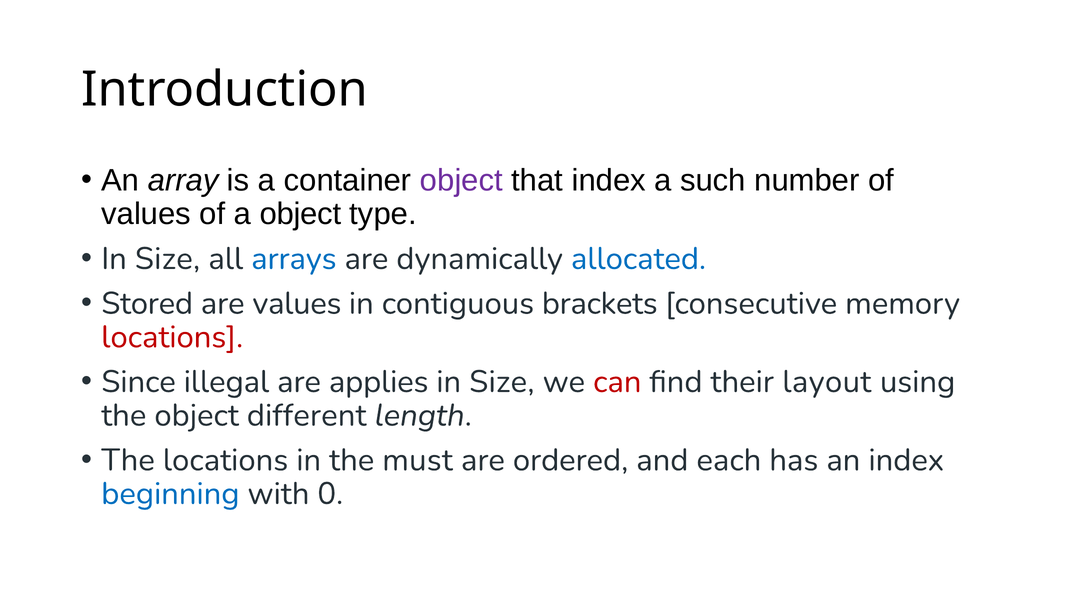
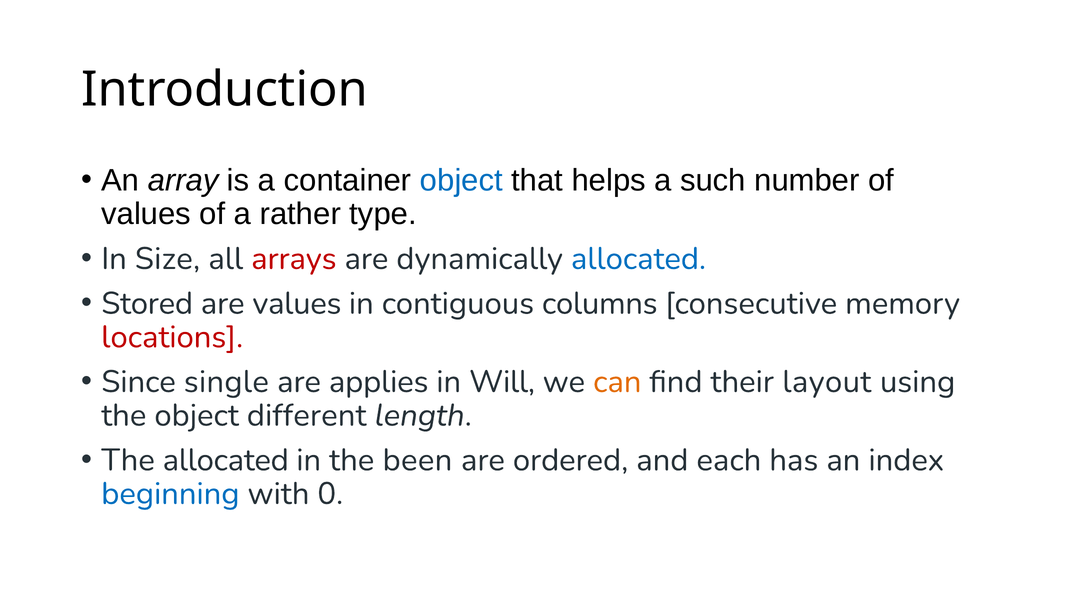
object at (461, 180) colour: purple -> blue
that index: index -> helps
a object: object -> rather
arrays colour: blue -> red
brackets: brackets -> columns
illegal: illegal -> single
Size at (502, 381): Size -> Will
can colour: red -> orange
The locations: locations -> allocated
must: must -> been
